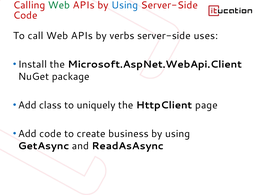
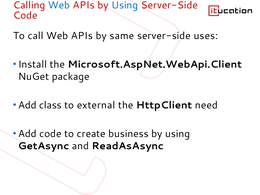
Web at (59, 5) colour: green -> blue
verbs: verbs -> same
uniquely: uniquely -> external
page: page -> need
